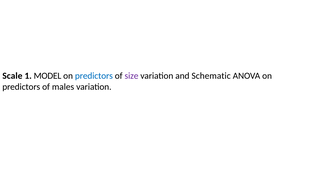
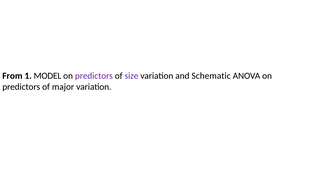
Scale: Scale -> From
predictors at (94, 76) colour: blue -> purple
males: males -> major
